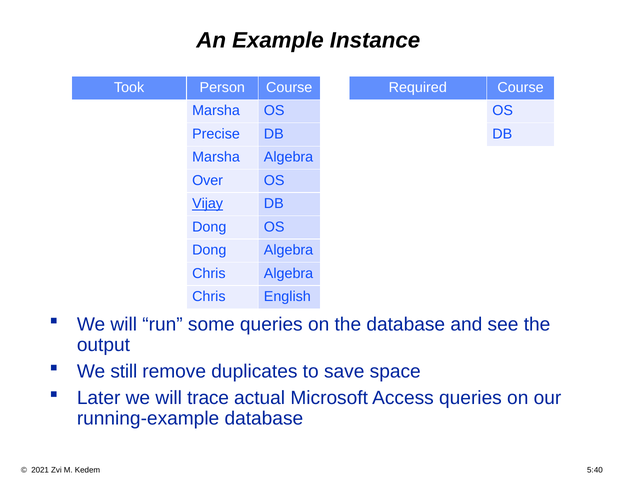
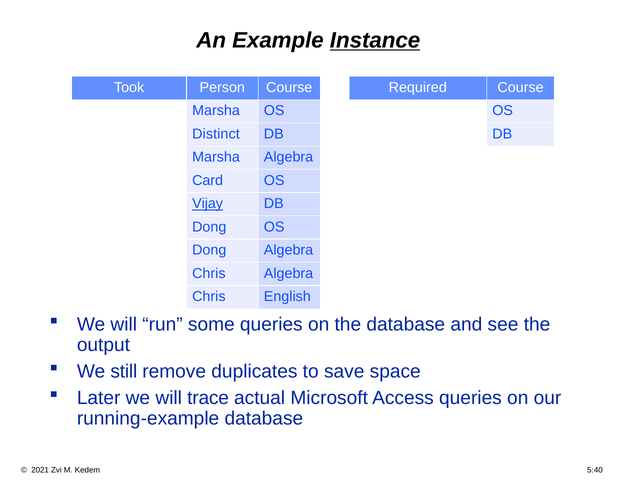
Instance underline: none -> present
Precise: Precise -> Distinct
Over: Over -> Card
